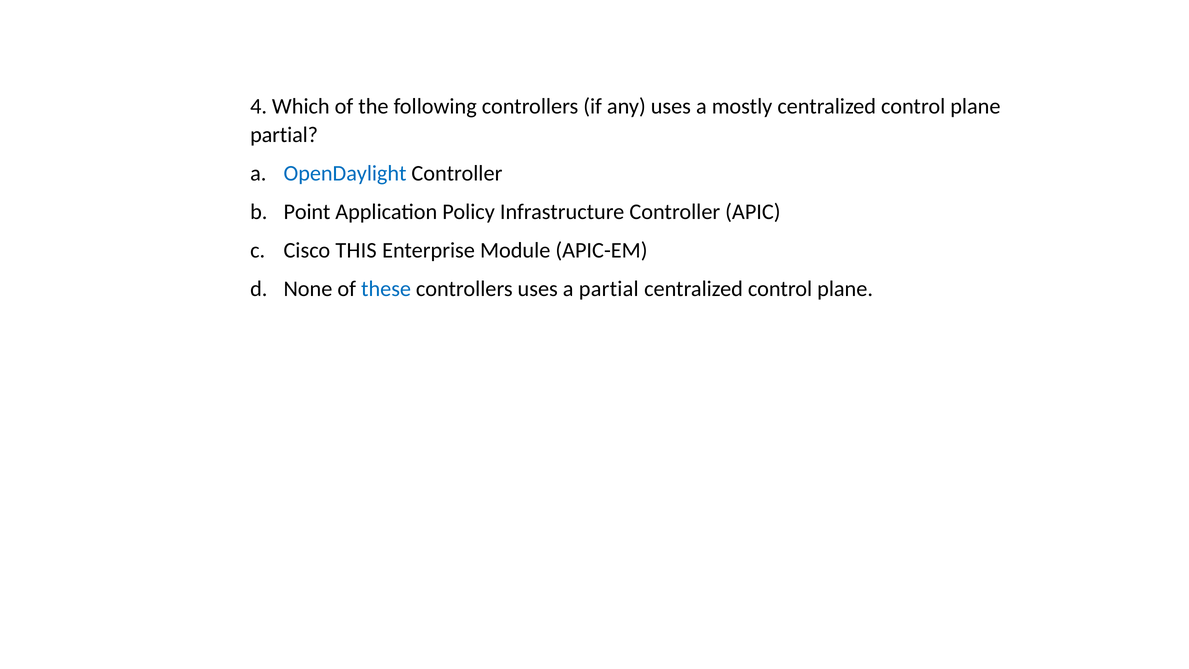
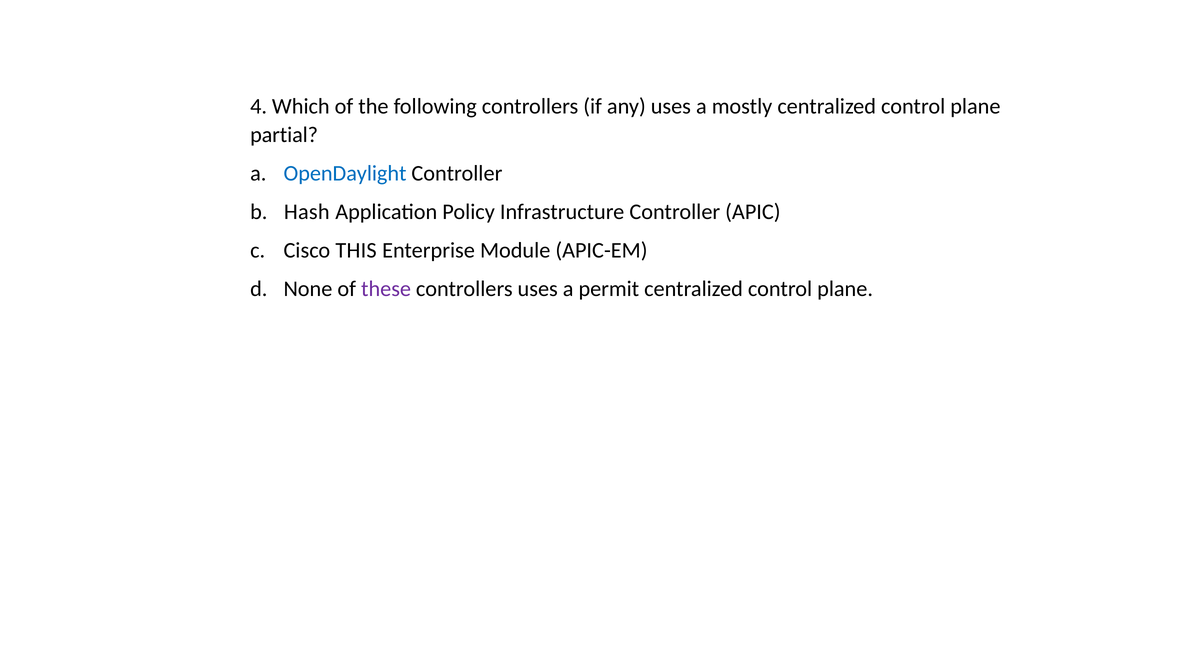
Point: Point -> Hash
these colour: blue -> purple
a partial: partial -> permit
